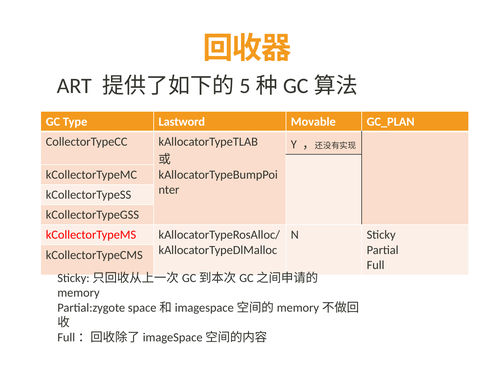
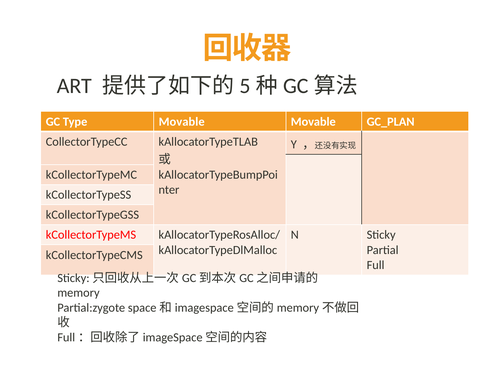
Type Lastword: Lastword -> Movable
